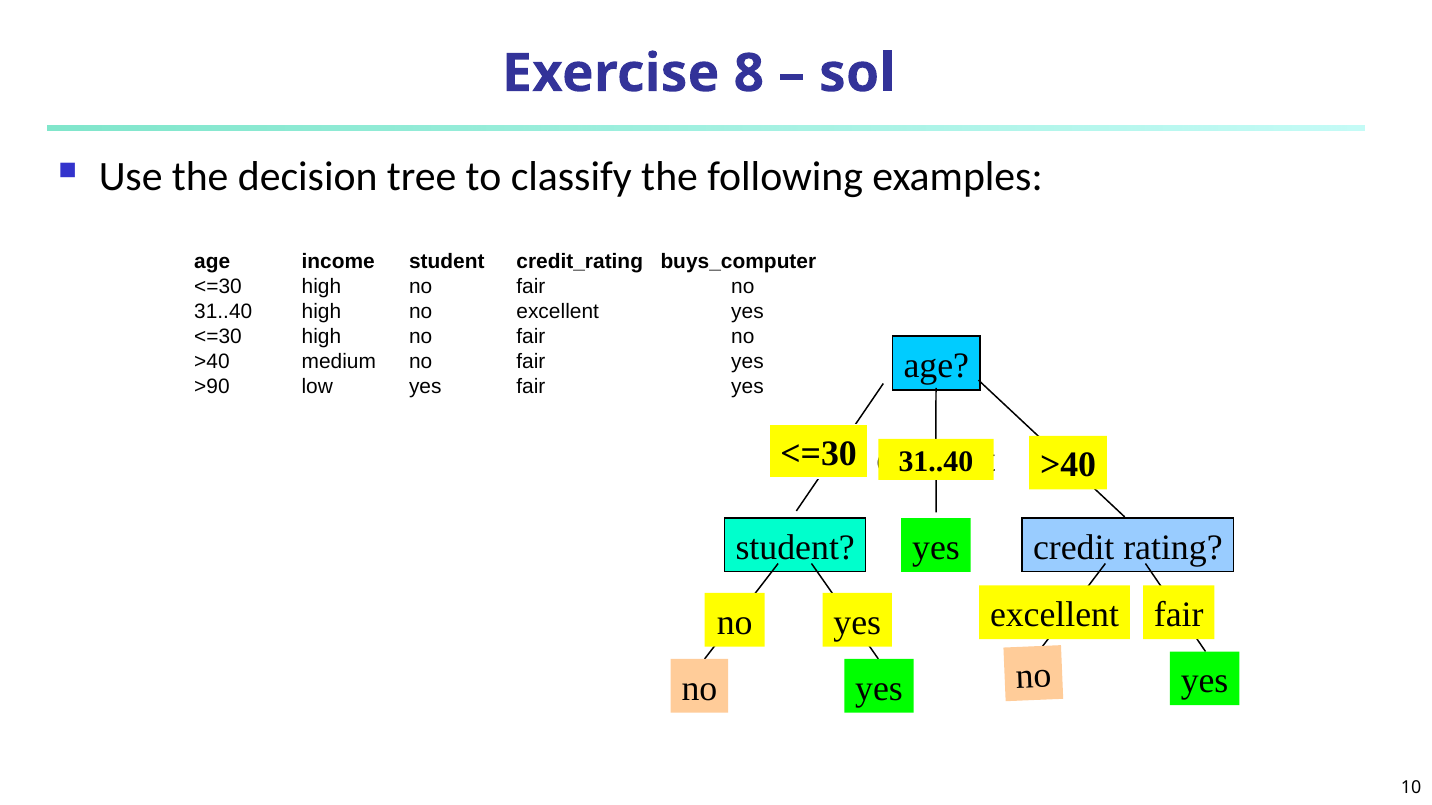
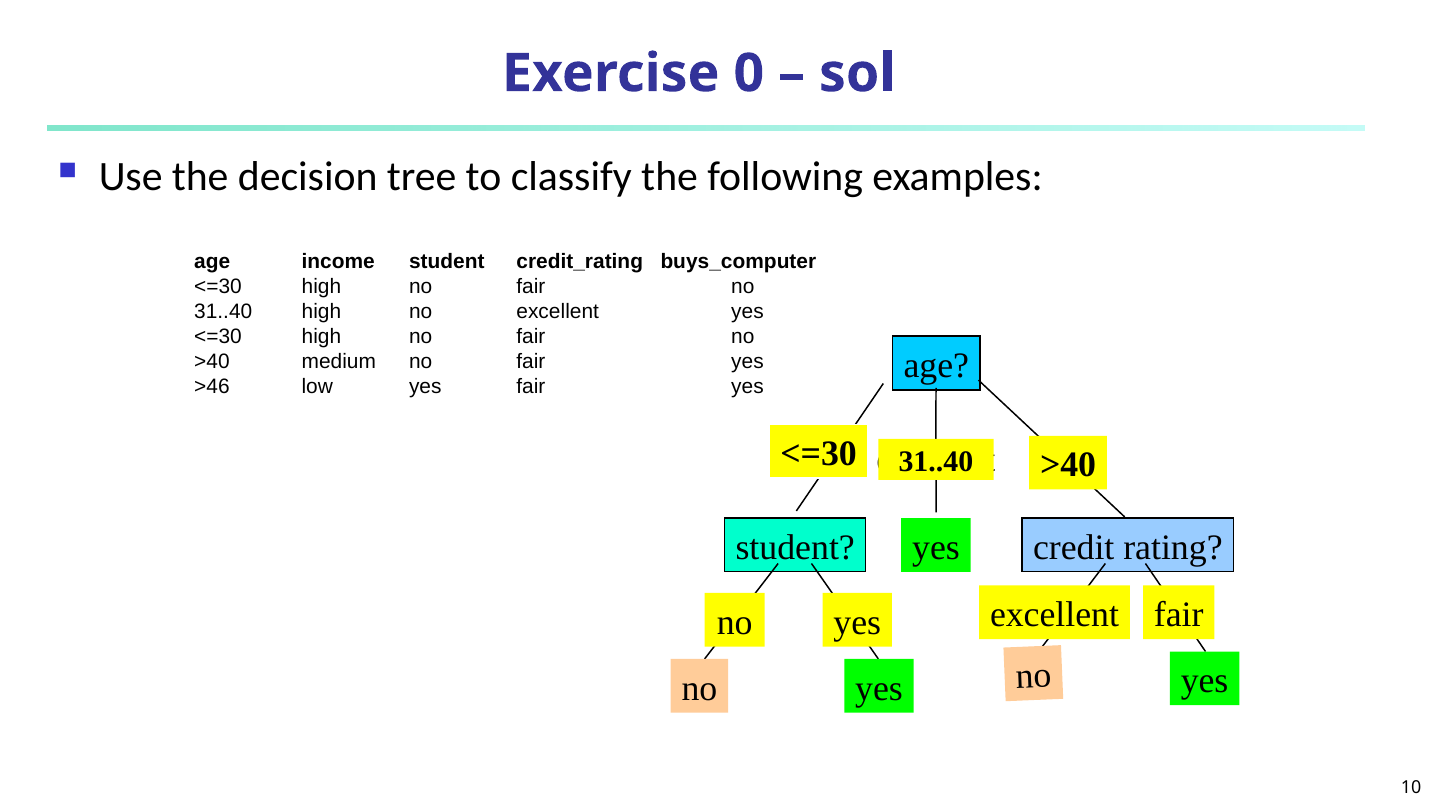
8: 8 -> 0
>90: >90 -> >46
